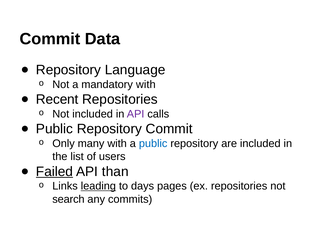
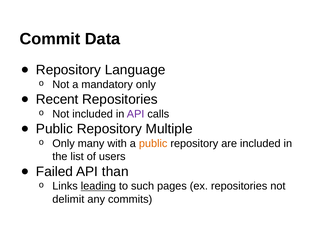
mandatory with: with -> only
Repository Commit: Commit -> Multiple
public at (153, 143) colour: blue -> orange
Failed underline: present -> none
days: days -> such
search: search -> delimit
